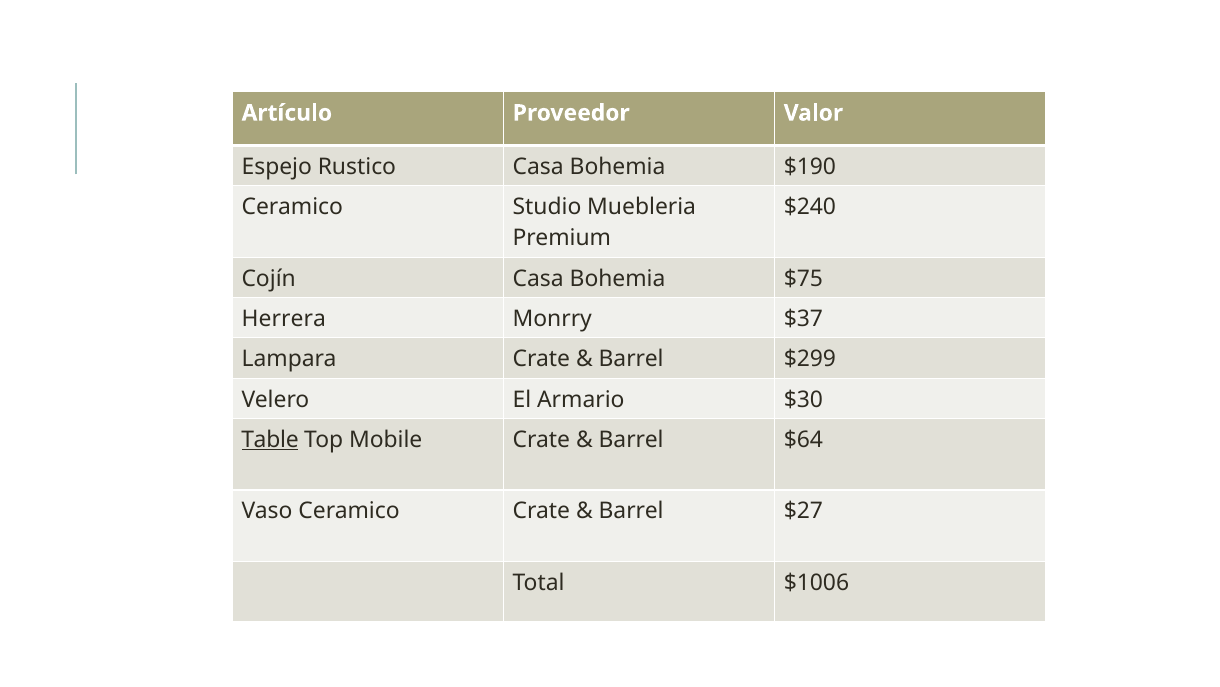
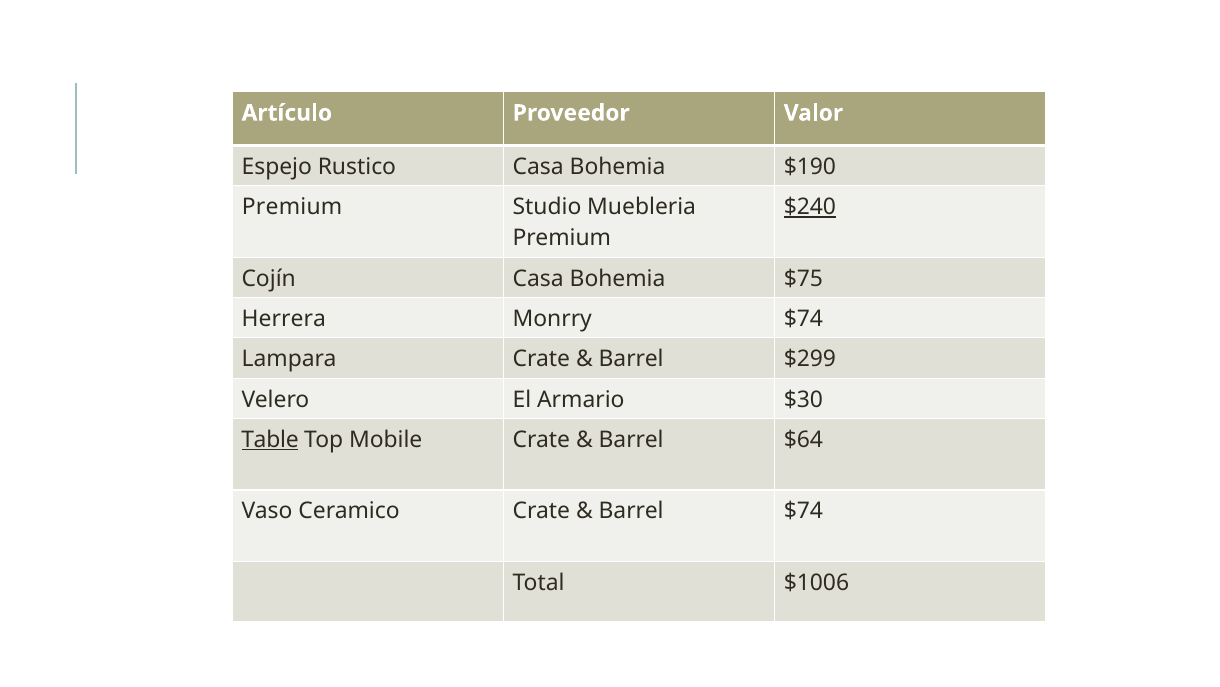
Ceramico at (292, 207): Ceramico -> Premium
$240 underline: none -> present
Monrry $37: $37 -> $74
Barrel $27: $27 -> $74
